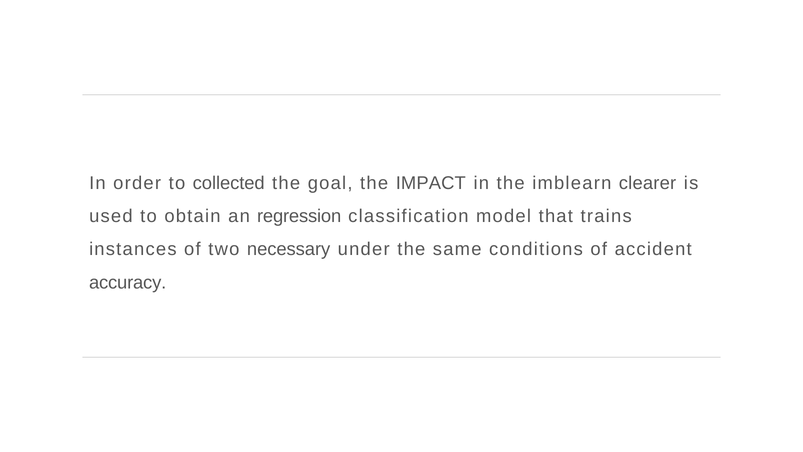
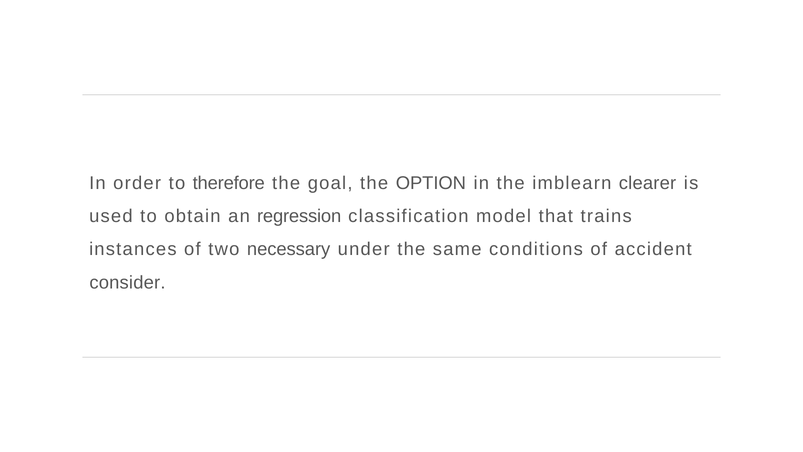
collected: collected -> therefore
IMPACT: IMPACT -> OPTION
accuracy: accuracy -> consider
